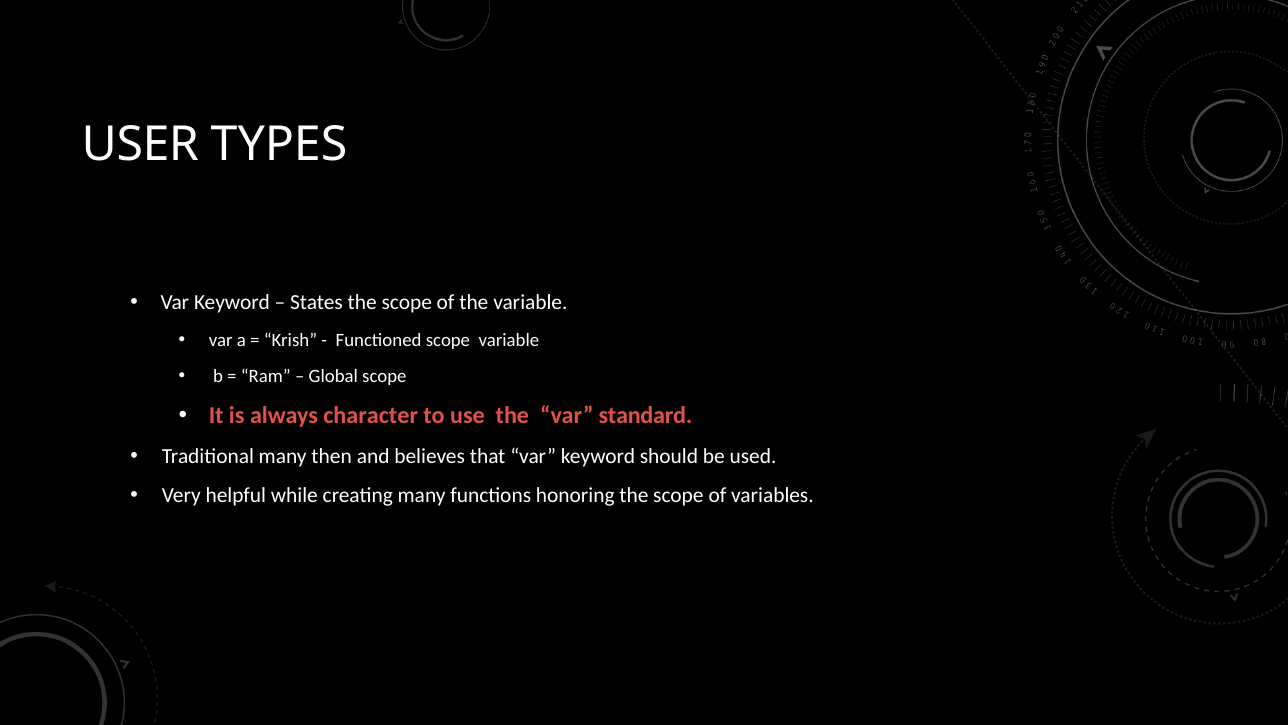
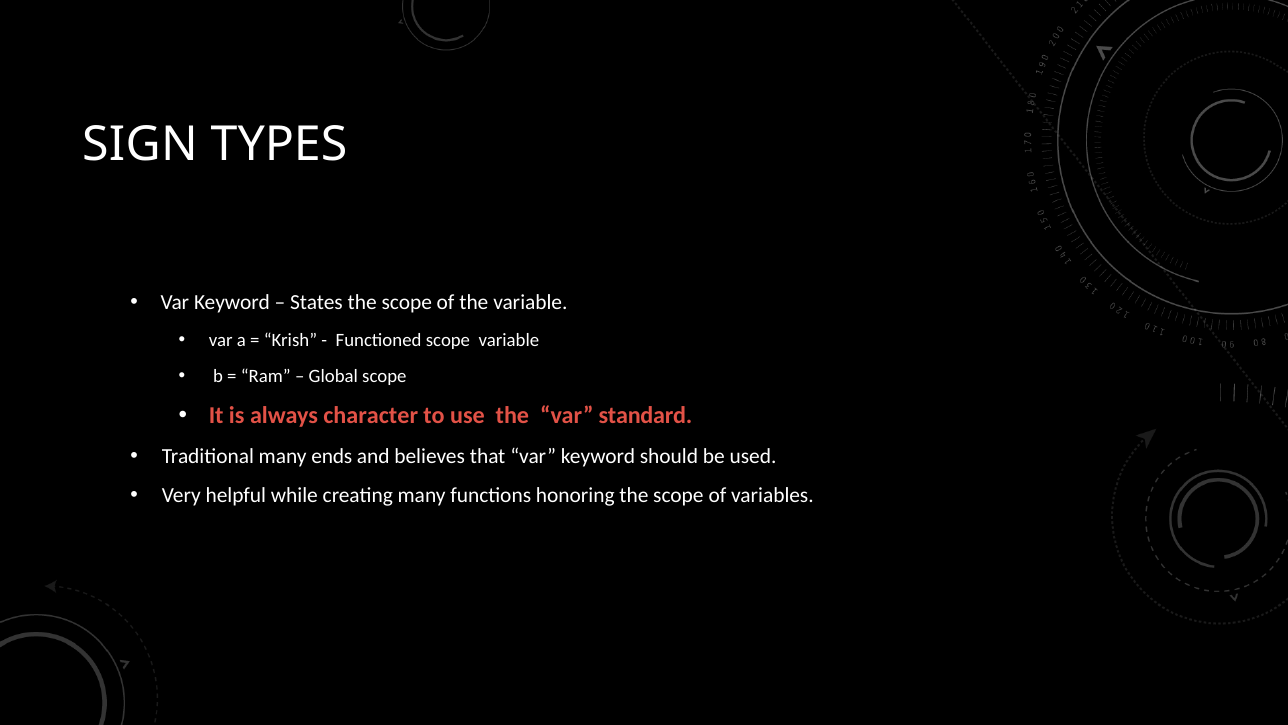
USER: USER -> SIGN
then: then -> ends
